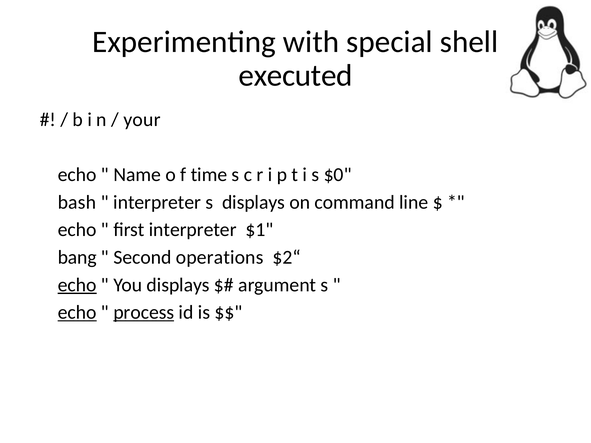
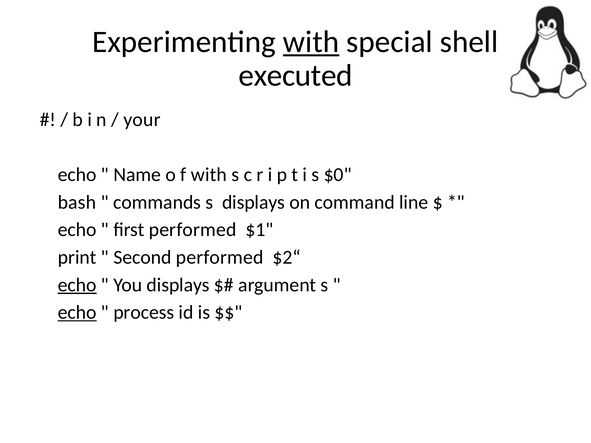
with at (311, 42) underline: none -> present
f time: time -> with
interpreter at (157, 202): interpreter -> commands
first interpreter: interpreter -> performed
bang: bang -> print
Second operations: operations -> performed
process underline: present -> none
